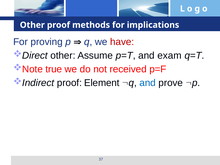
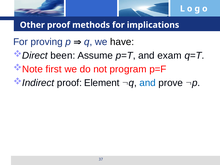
have colour: red -> black
other at (63, 55): other -> been
true: true -> first
received: received -> program
